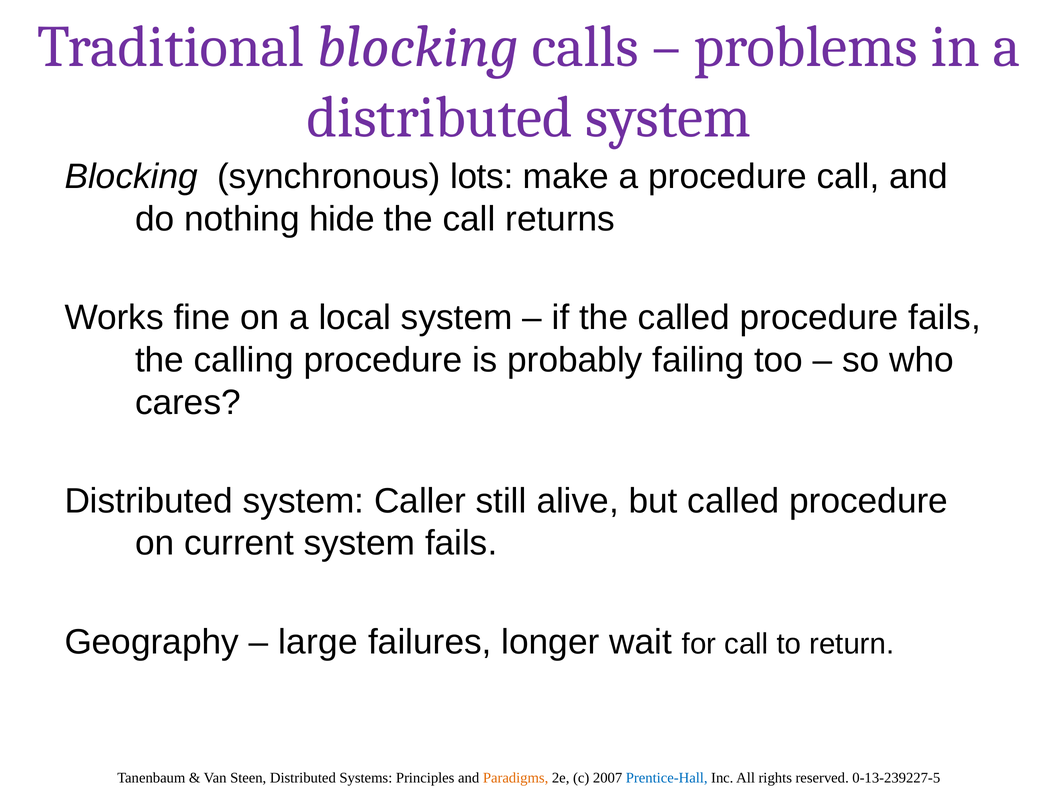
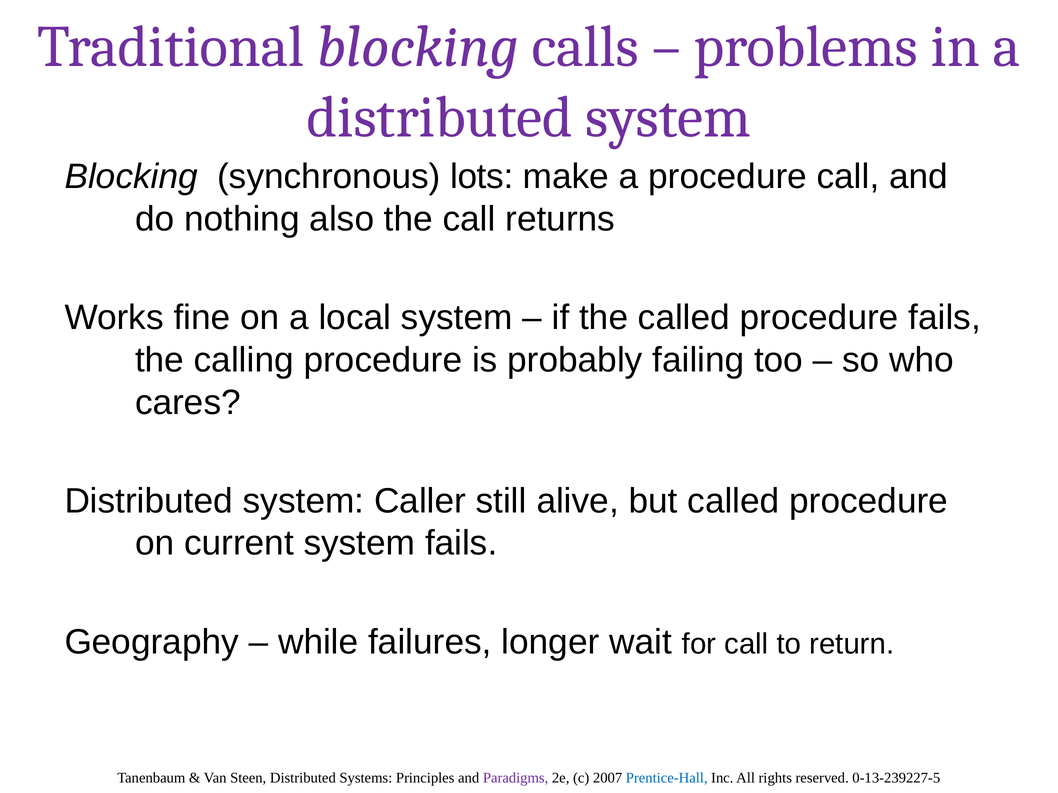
hide: hide -> also
large: large -> while
Paradigms colour: orange -> purple
